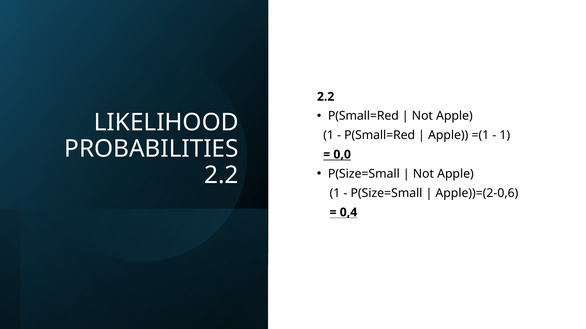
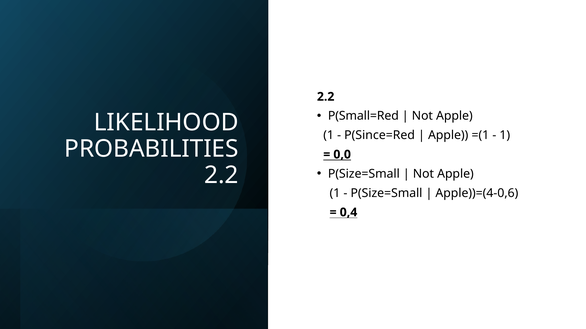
P(Small=Red at (380, 135): P(Small=Red -> P(Since=Red
Apple))=(2-0,6: Apple))=(2-0,6 -> Apple))=(4-0,6
